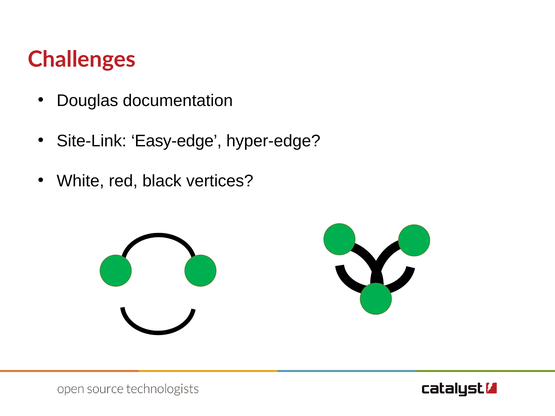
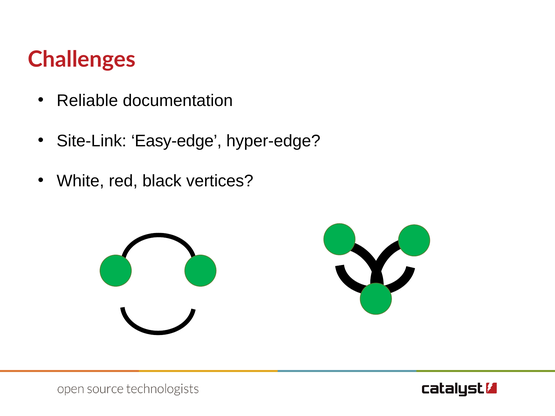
Douglas: Douglas -> Reliable
